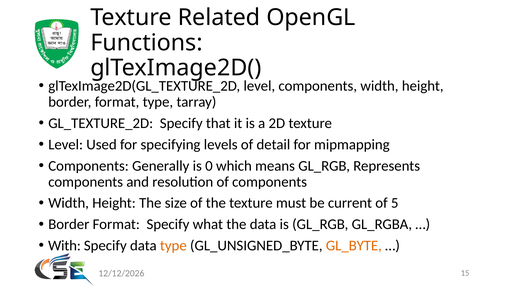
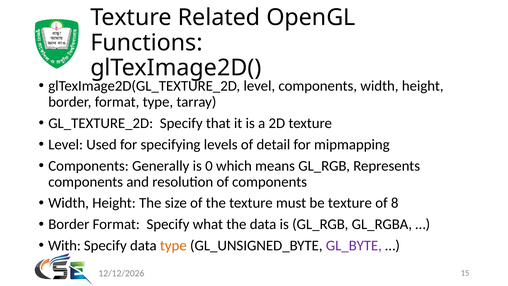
be current: current -> texture
5: 5 -> 8
GL_BYTE colour: orange -> purple
